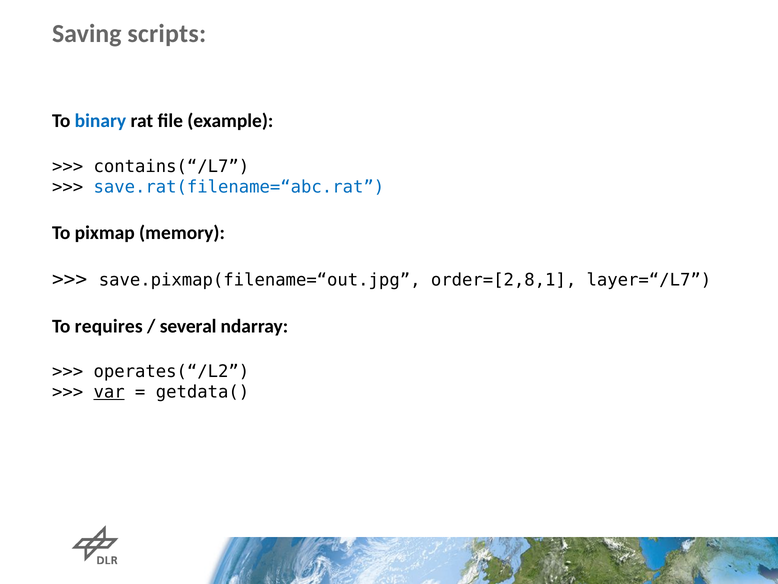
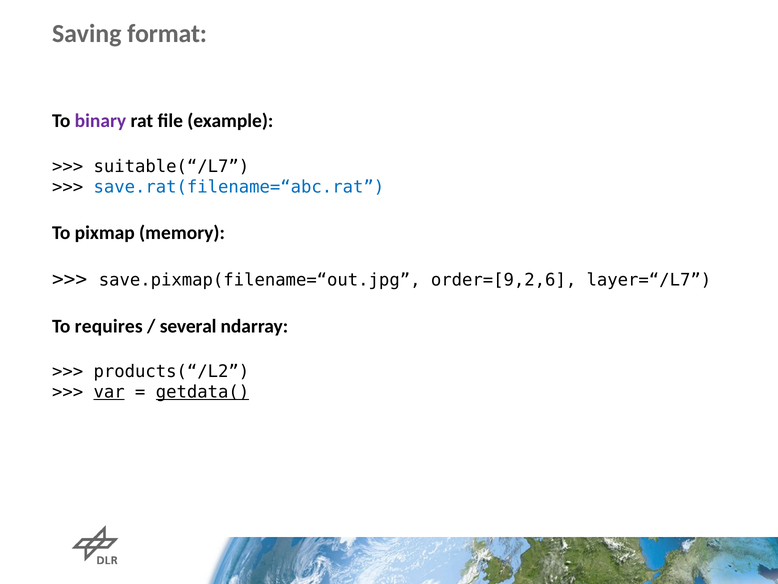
scripts: scripts -> format
binary colour: blue -> purple
contains(“/L7: contains(“/L7 -> suitable(“/L7
order=[2,8,1: order=[2,8,1 -> order=[9,2,6
operates(“/L2: operates(“/L2 -> products(“/L2
getdata( underline: none -> present
